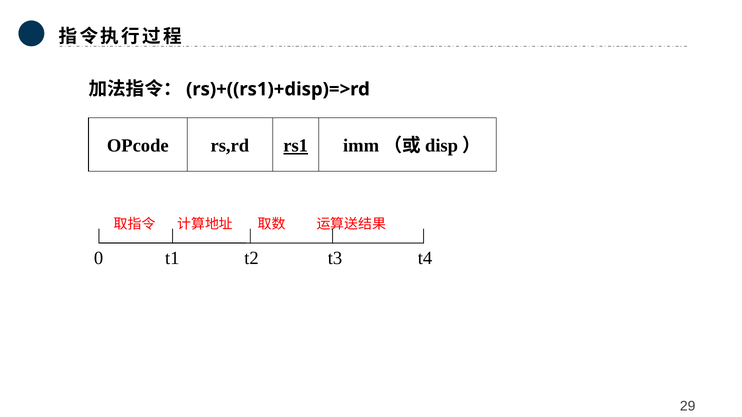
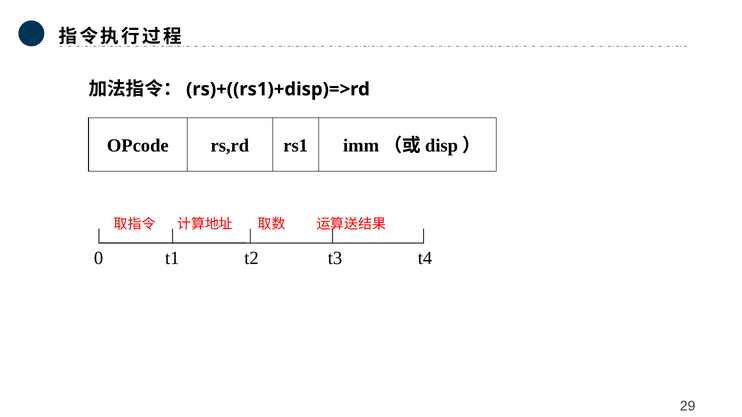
rs1 underline: present -> none
